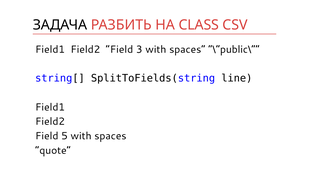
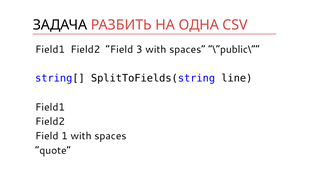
CLASS: CLASS -> ОДНА
5: 5 -> 1
